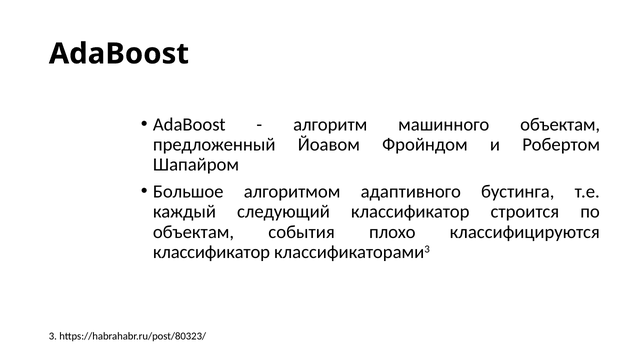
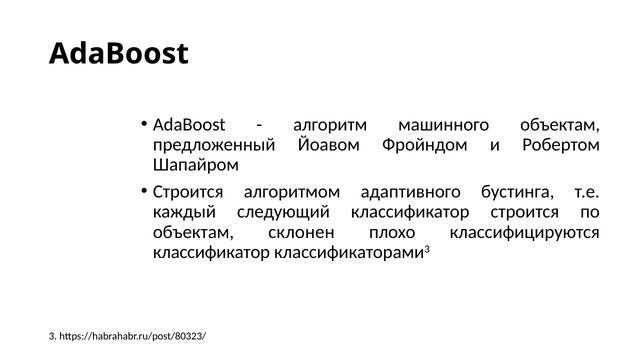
Большое at (188, 192): Большое -> Строится
события: события -> склонен
